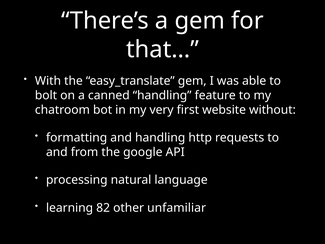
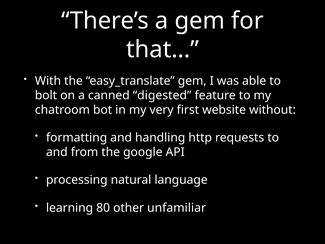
canned handling: handling -> digested
82: 82 -> 80
